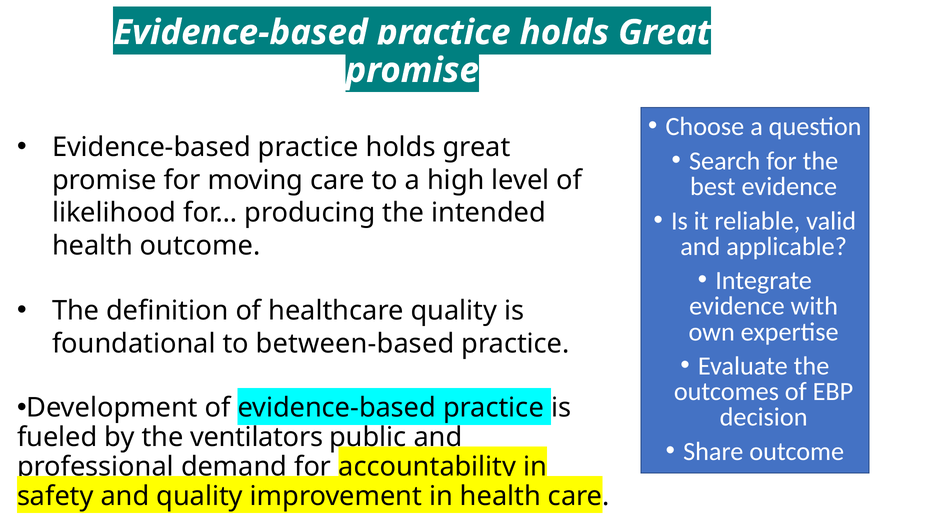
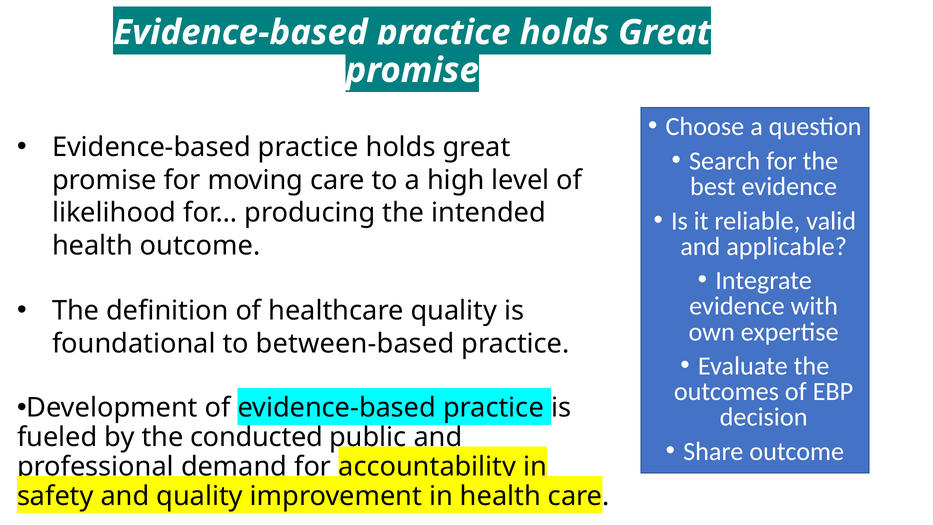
ventilators: ventilators -> conducted
